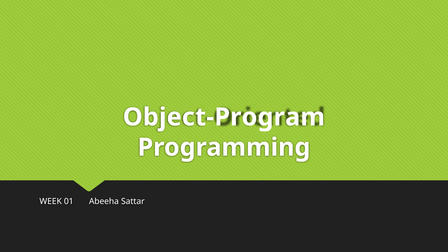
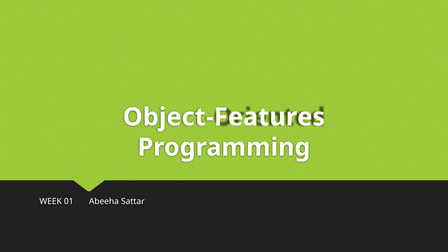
Object-Program: Object-Program -> Object-Features
